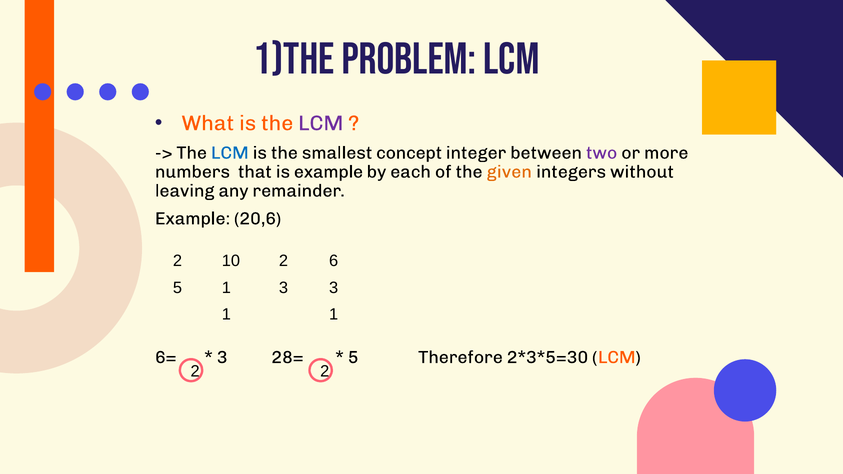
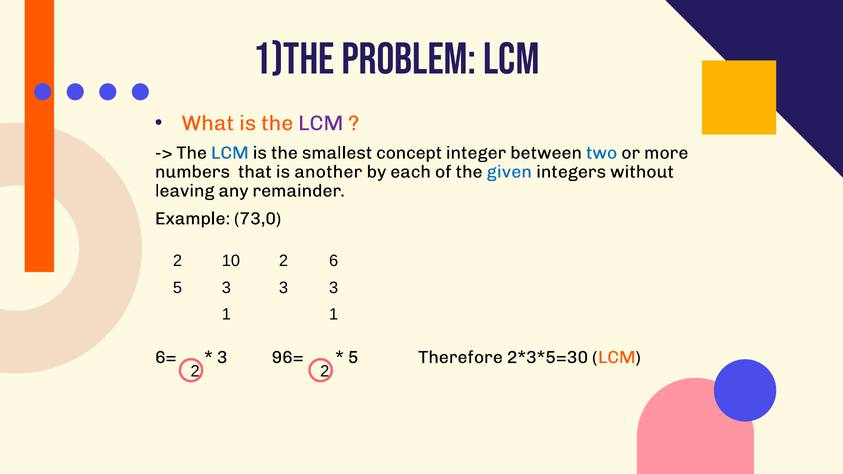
two colour: purple -> blue
is example: example -> another
given colour: orange -> blue
20,6: 20,6 -> 73,0
5 1: 1 -> 3
28=: 28= -> 96=
